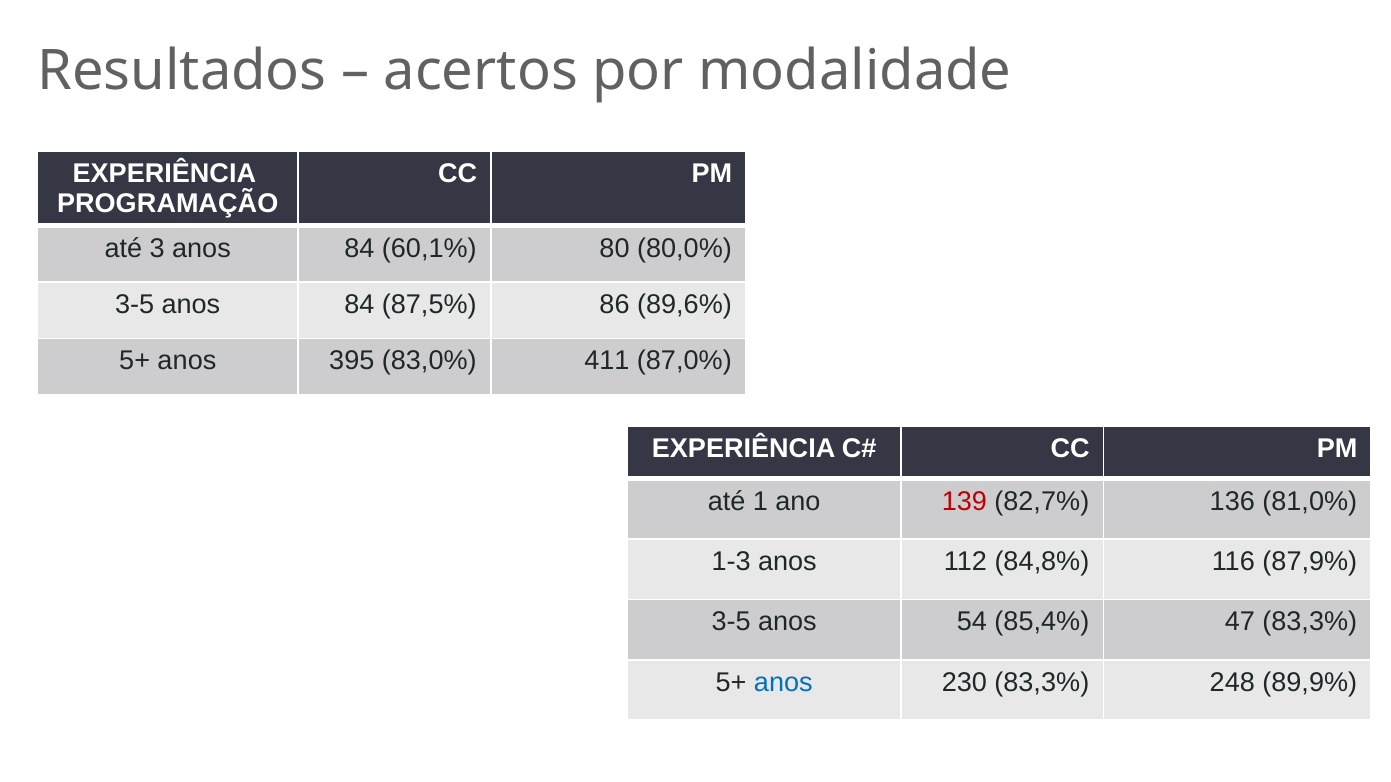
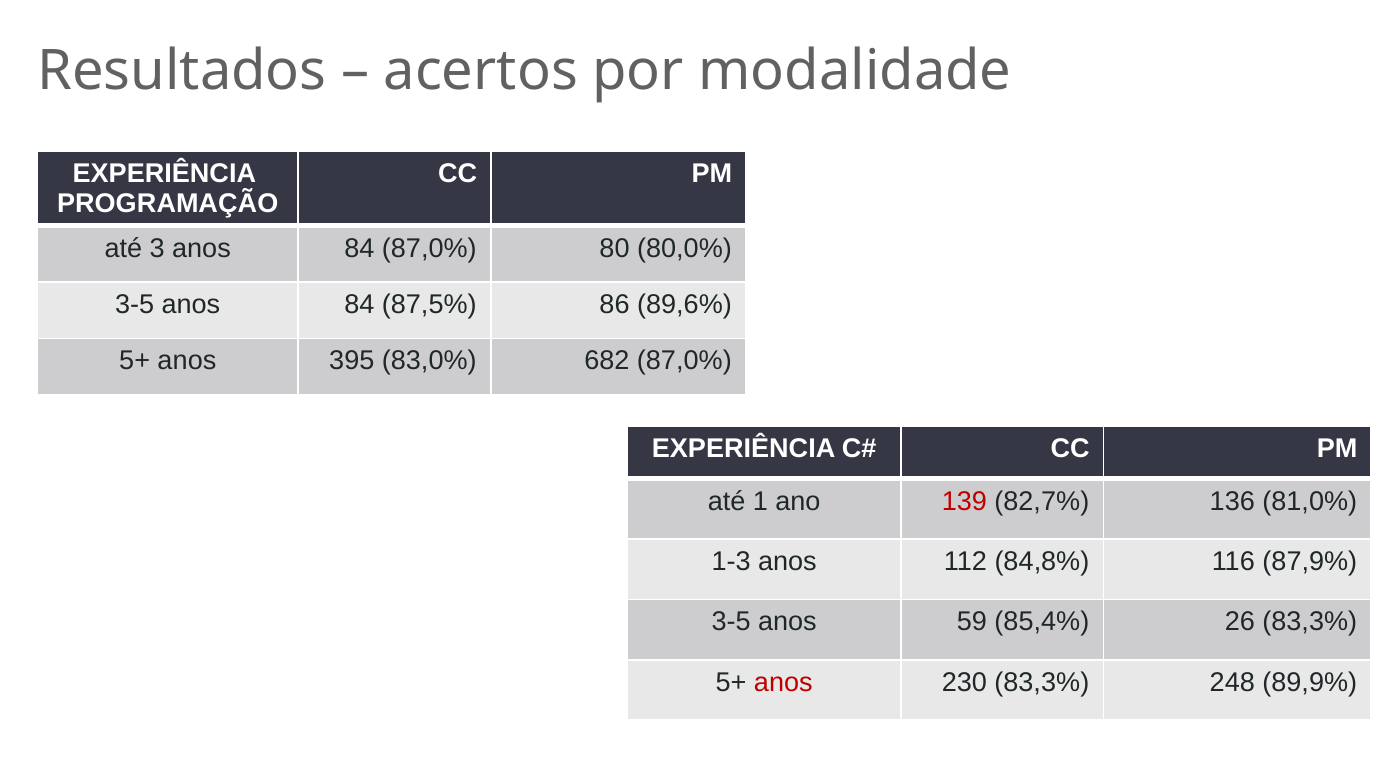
84 60,1%: 60,1% -> 87,0%
411: 411 -> 682
54: 54 -> 59
47: 47 -> 26
anos at (783, 683) colour: blue -> red
